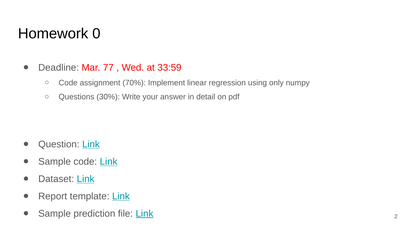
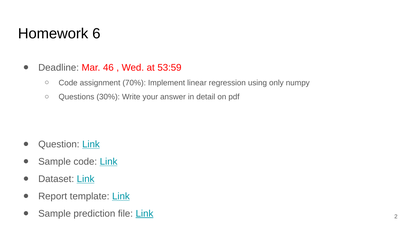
0: 0 -> 6
77: 77 -> 46
33:59: 33:59 -> 53:59
